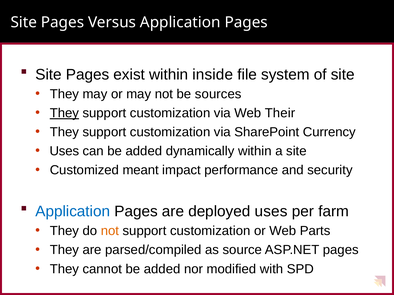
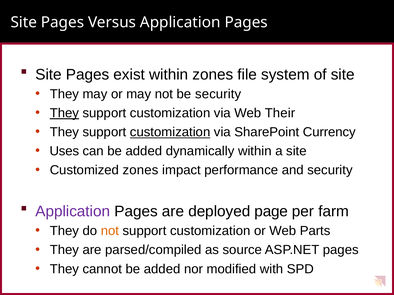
within inside: inside -> zones
be sources: sources -> security
customization at (170, 132) underline: none -> present
Customized meant: meant -> zones
Application at (73, 212) colour: blue -> purple
deployed uses: uses -> page
